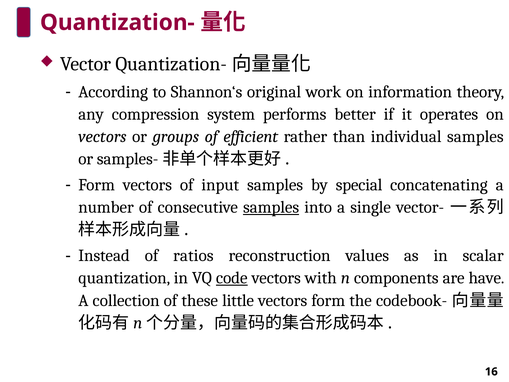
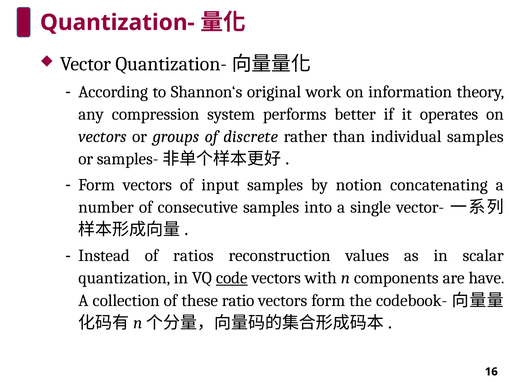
efficient: efficient -> discrete
special: special -> notion
samples at (271, 207) underline: present -> none
little: little -> ratio
